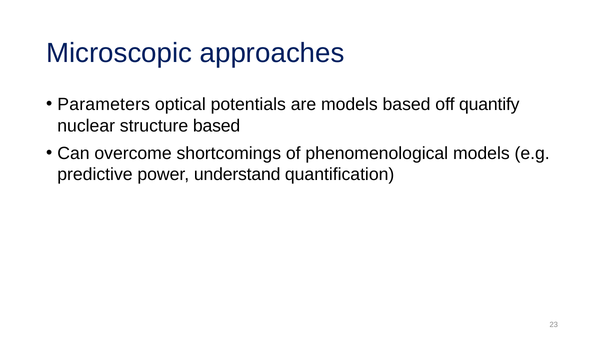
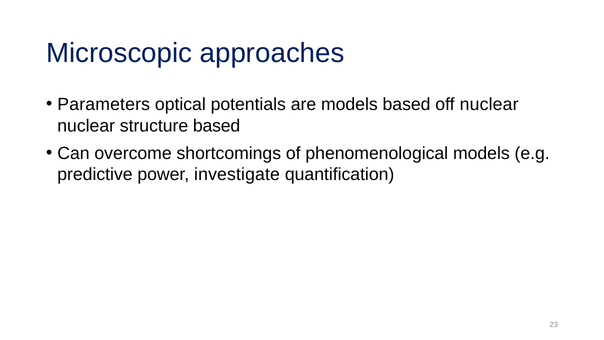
off quantify: quantify -> nuclear
understand: understand -> investigate
